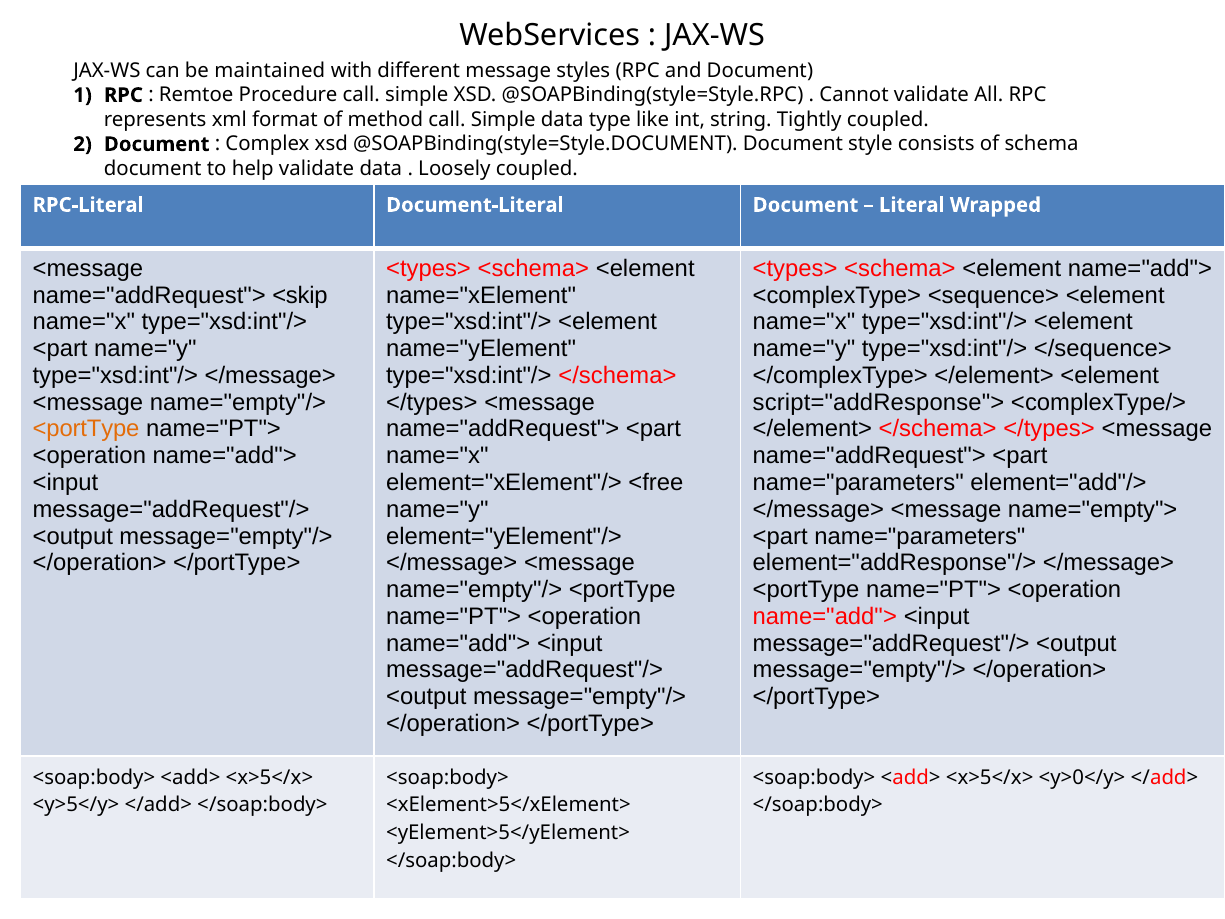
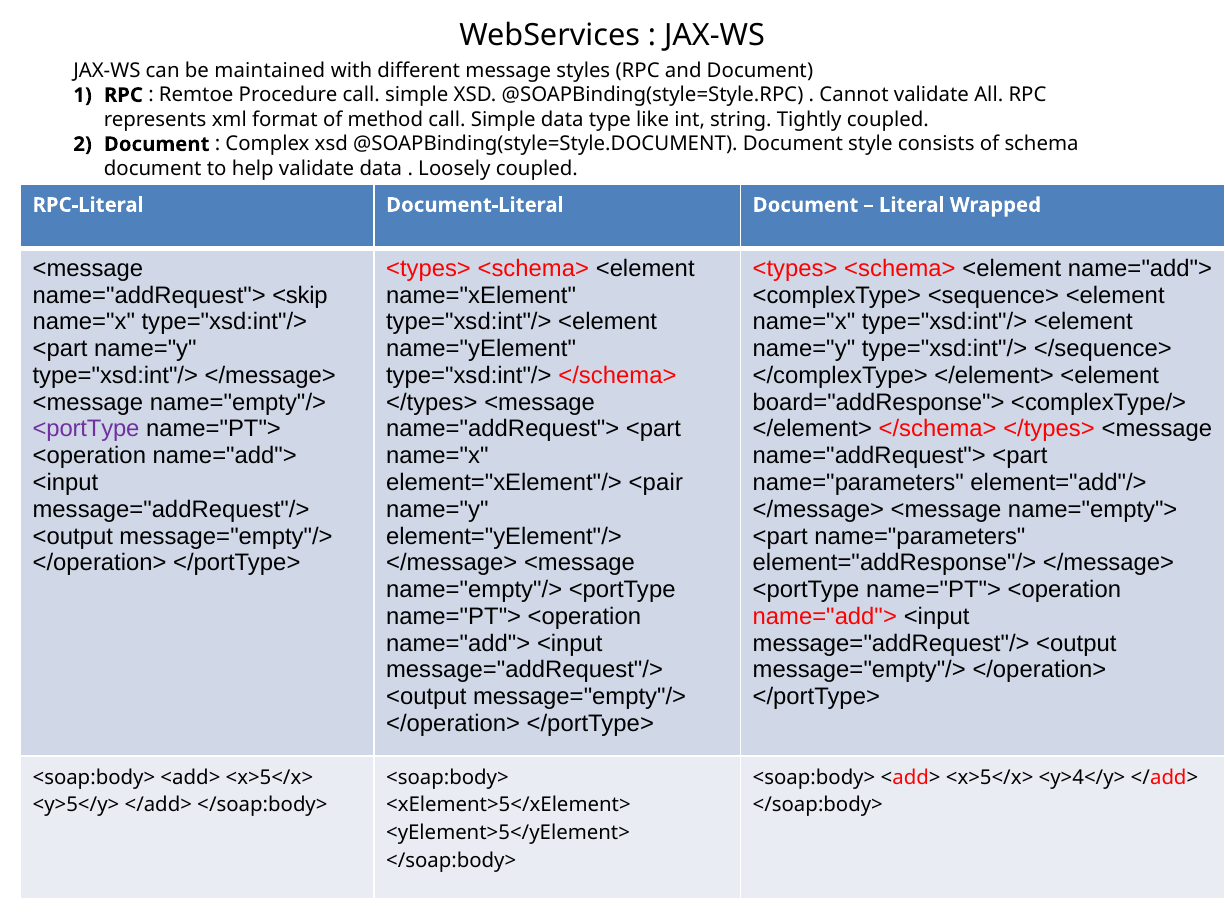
script="addResponse">: script="addResponse"> -> board="addResponse">
<portType at (86, 429) colour: orange -> purple
<free: <free -> <pair
<y>0</y>: <y>0</y> -> <y>4</y>
